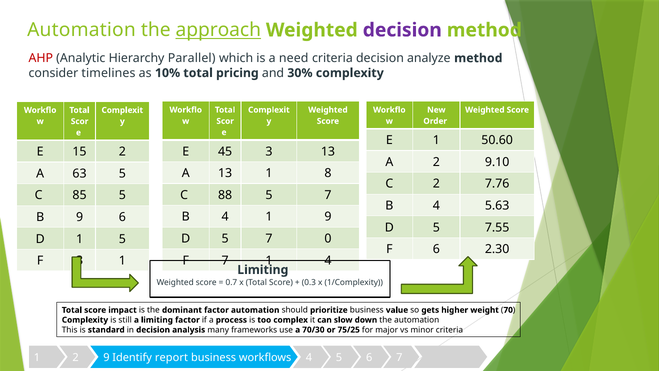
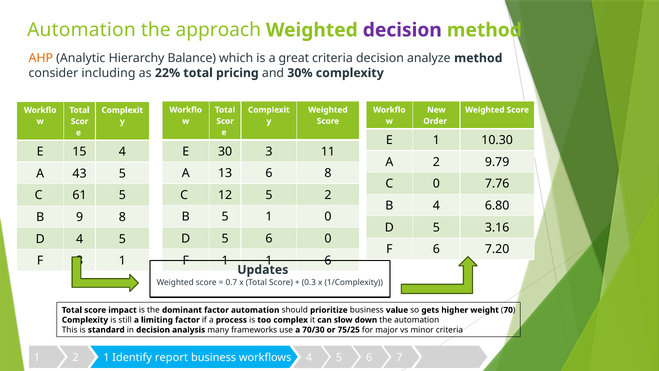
approach underline: present -> none
AHP colour: red -> orange
Parallel: Parallel -> Balance
need: need -> great
timelines: timelines -> including
10%: 10% -> 22%
50.60: 50.60 -> 10.30
45: 45 -> 30
3 13: 13 -> 11
15 2: 2 -> 4
9.10: 9.10 -> 9.79
13 1: 1 -> 6
63: 63 -> 43
C 2: 2 -> 0
88: 88 -> 12
7 at (328, 195): 7 -> 2
85: 85 -> 61
5.63: 5.63 -> 6.80
4 at (225, 217): 4 -> 5
1 9: 9 -> 0
9 6: 6 -> 8
7.55: 7.55 -> 3.16
D 5 7: 7 -> 6
D 1: 1 -> 4
2.30: 2.30 -> 7.20
F 7: 7 -> 1
1 4: 4 -> 6
Limiting at (263, 270): Limiting -> Updates
2 9: 9 -> 1
